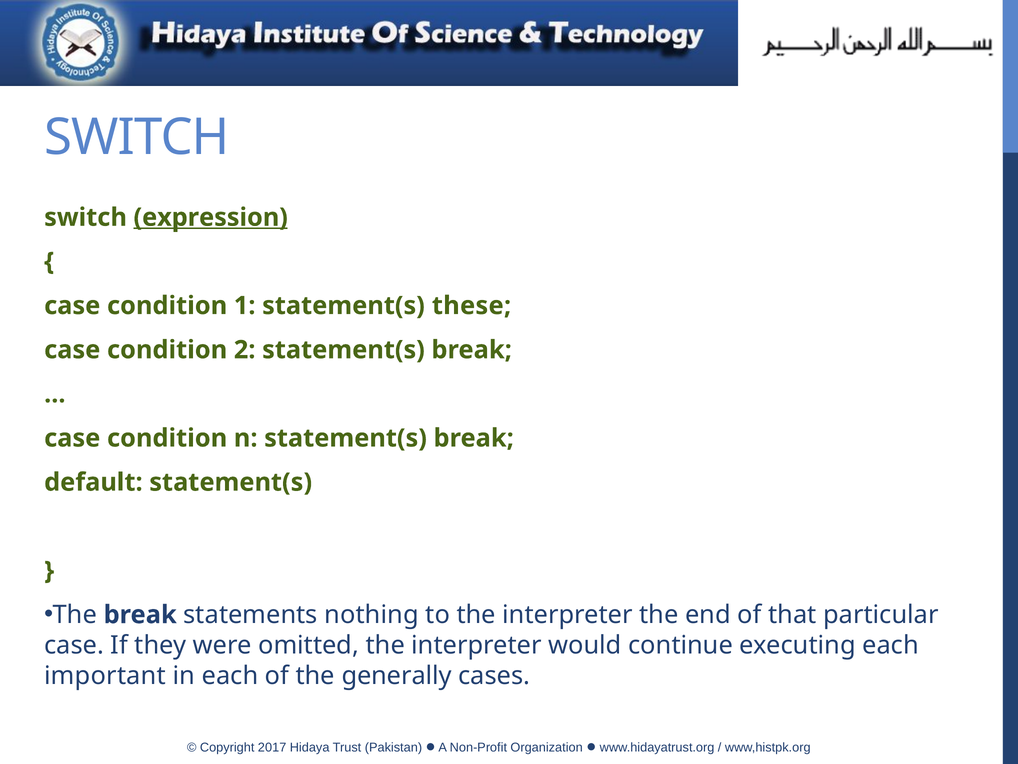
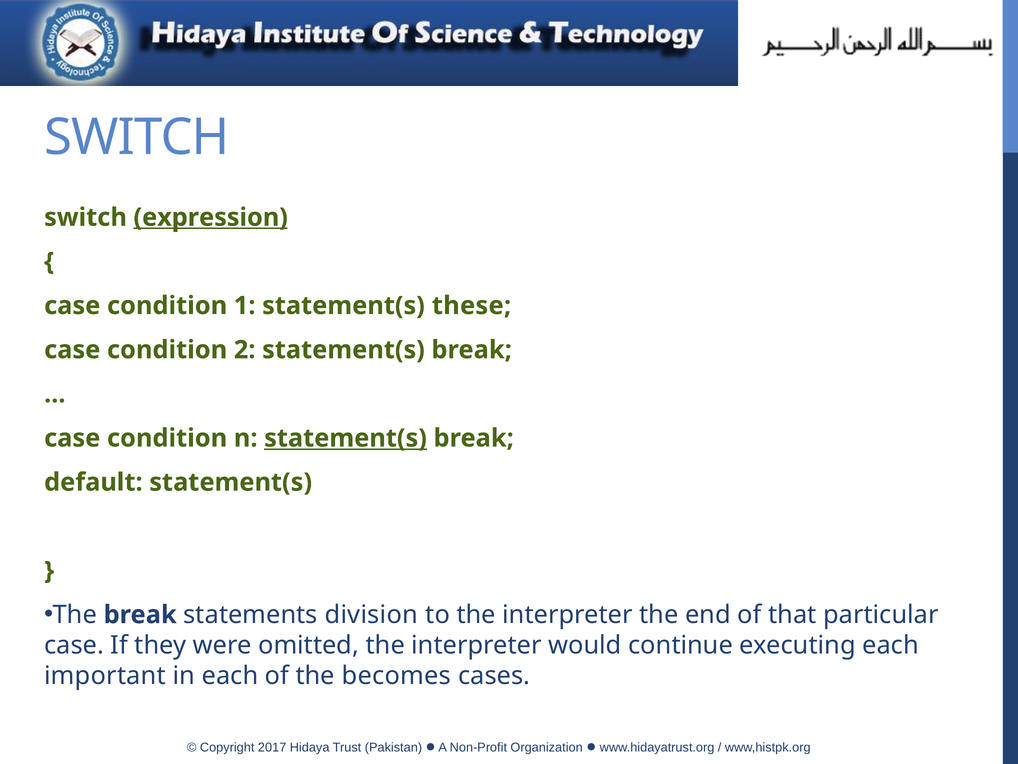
statement(s at (346, 438) underline: none -> present
nothing: nothing -> division
generally: generally -> becomes
